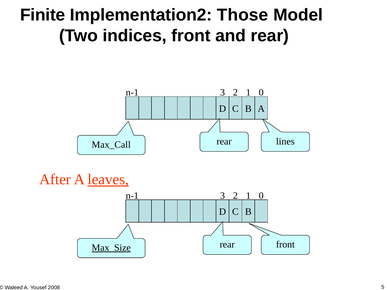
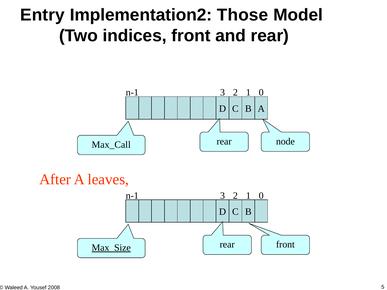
Finite: Finite -> Entry
lines: lines -> node
leaves underline: present -> none
